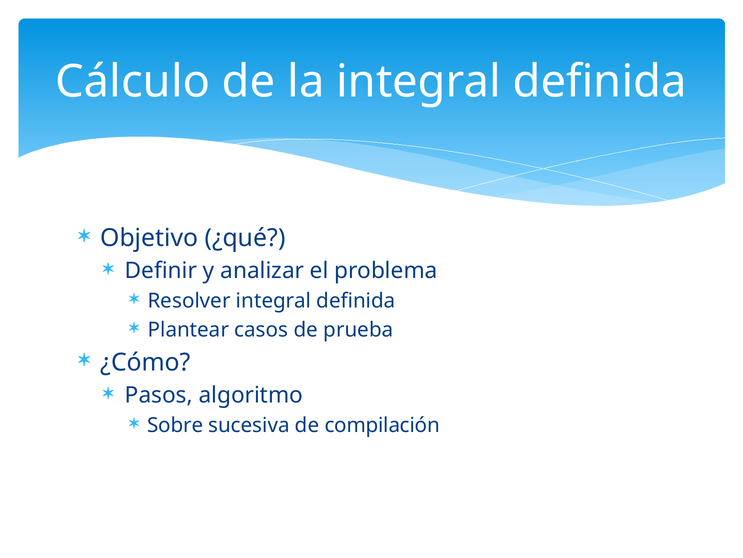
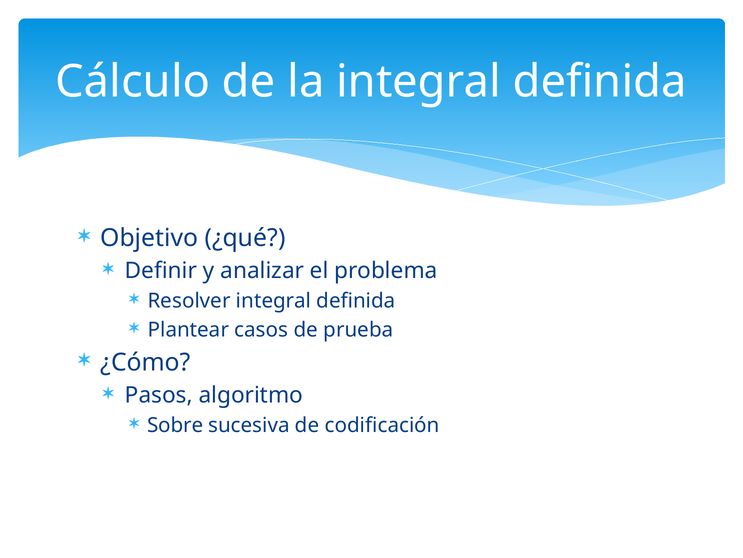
compilación: compilación -> codificación
